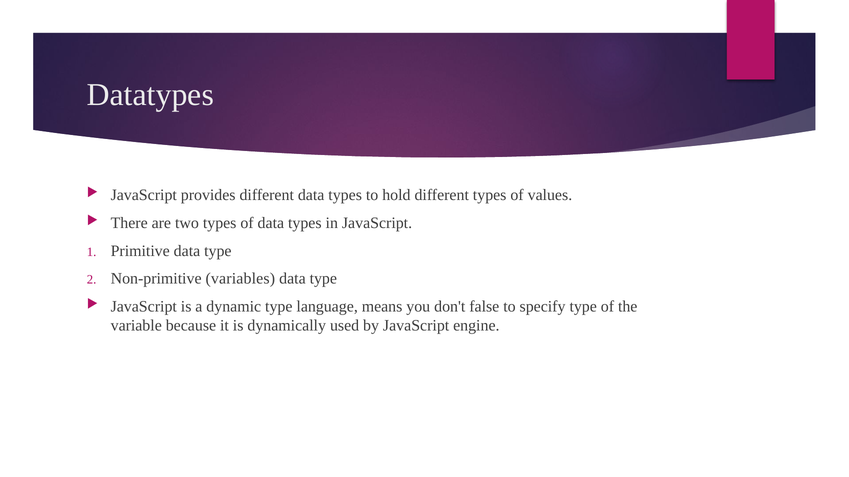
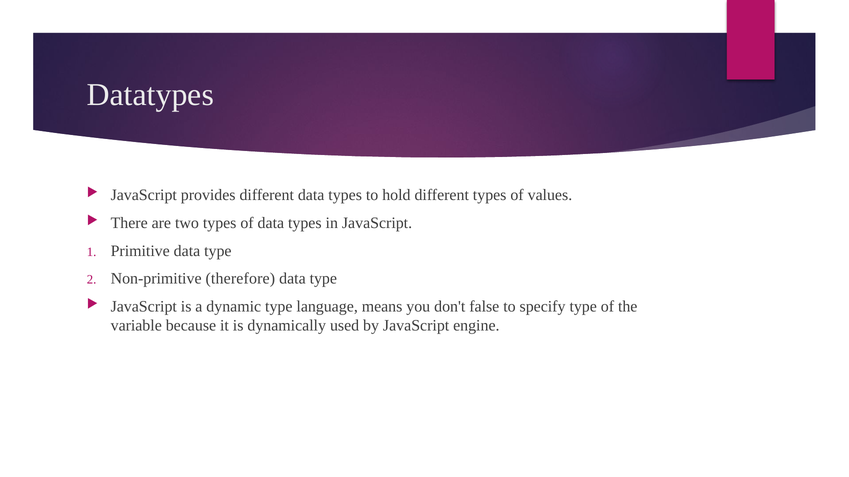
variables: variables -> therefore
